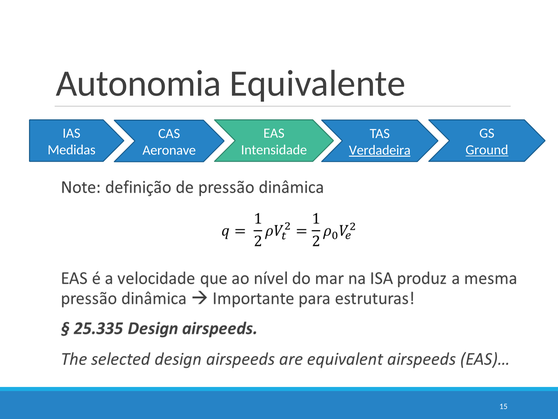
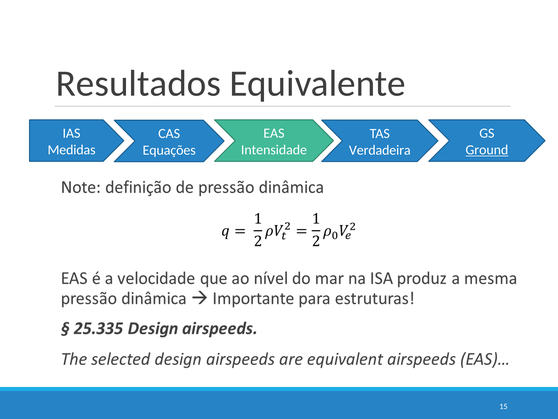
Autonomia: Autonomia -> Resultados
Verdadeira underline: present -> none
Aeronave: Aeronave -> Equações
